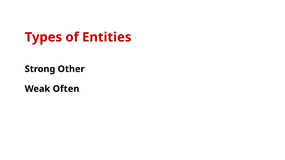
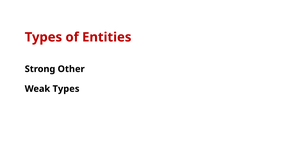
Weak Often: Often -> Types
